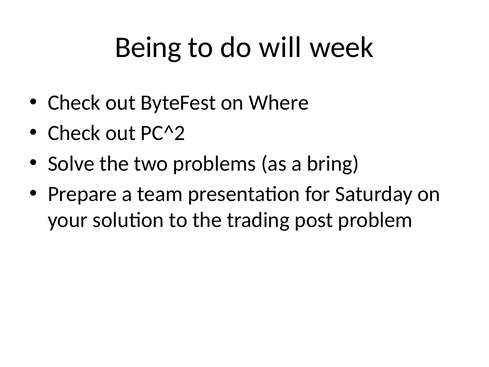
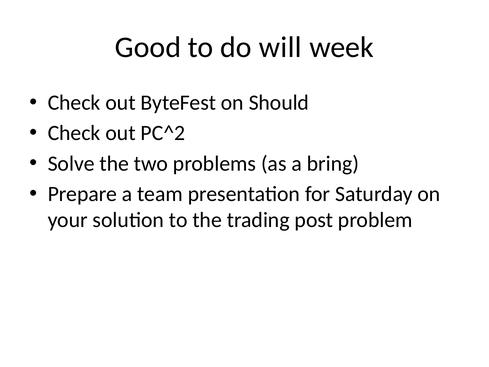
Being: Being -> Good
Where: Where -> Should
